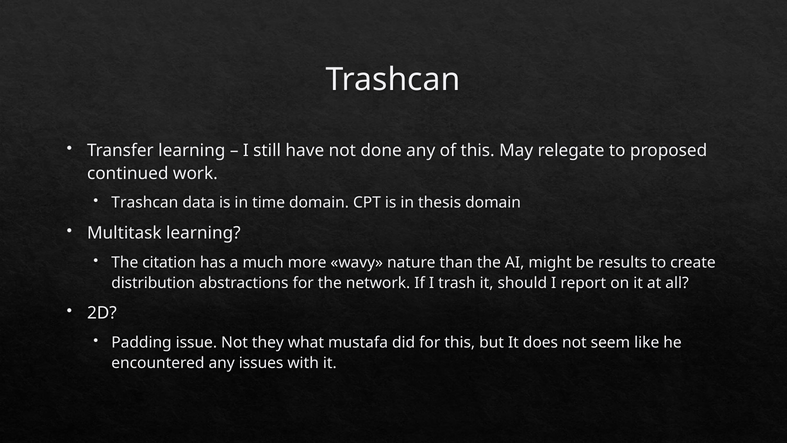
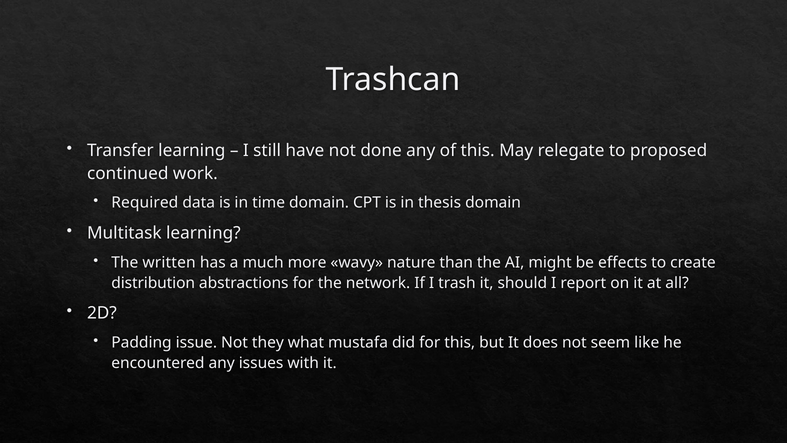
Trashcan at (145, 203): Trashcan -> Required
citation: citation -> written
results: results -> effects
